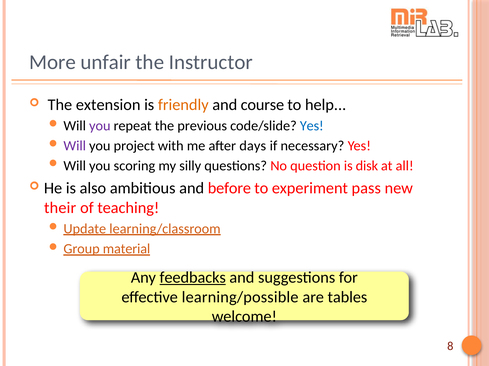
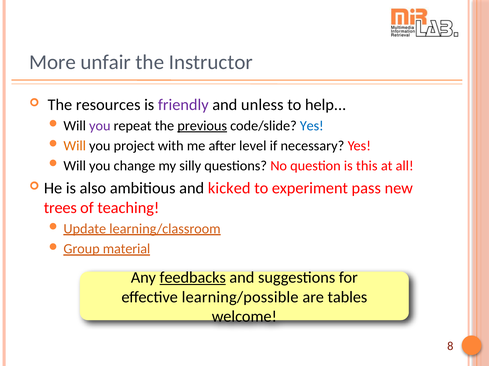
extension: extension -> resources
friendly colour: orange -> purple
course: course -> unless
previous underline: none -> present
Will at (75, 146) colour: purple -> orange
days: days -> level
scoring: scoring -> change
disk: disk -> this
before: before -> kicked
their: their -> trees
